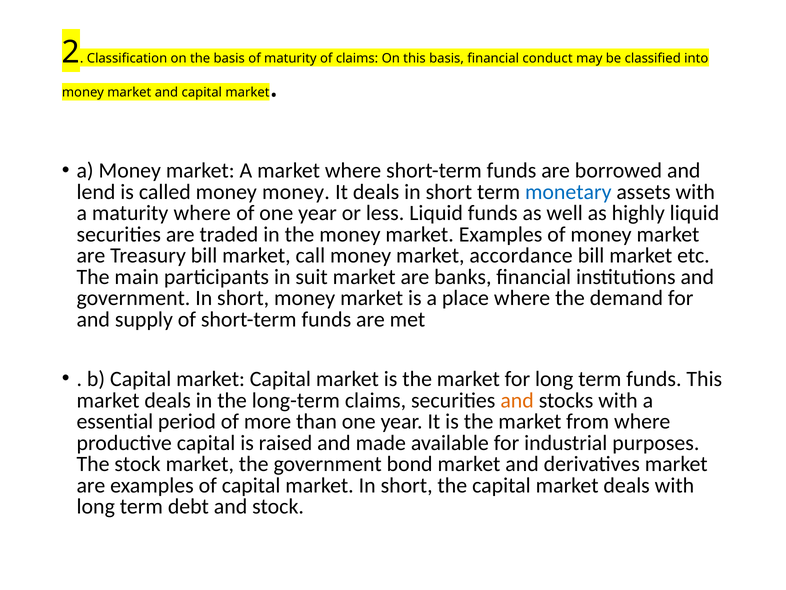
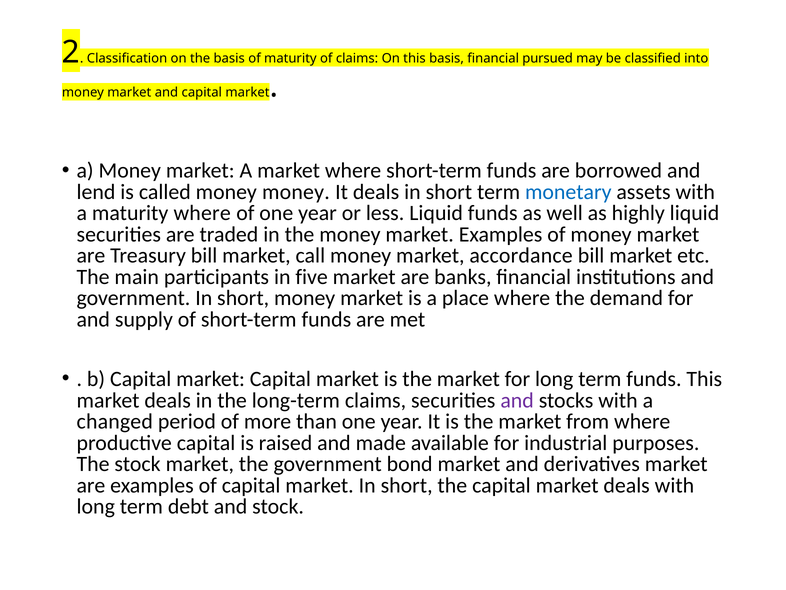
conduct: conduct -> pursued
suit: suit -> five
and at (517, 400) colour: orange -> purple
essential: essential -> changed
